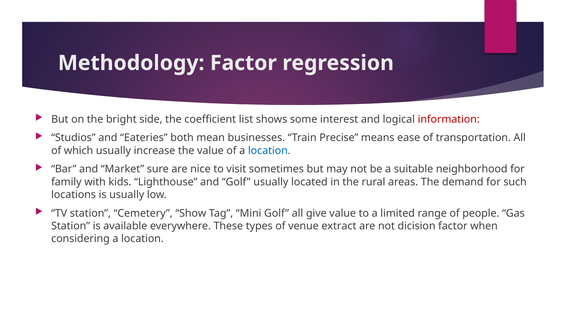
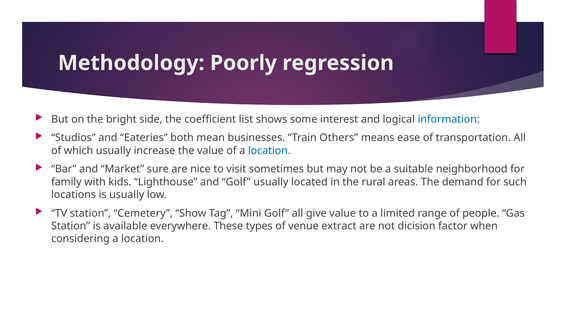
Methodology Factor: Factor -> Poorly
information colour: red -> blue
Precise: Precise -> Others
